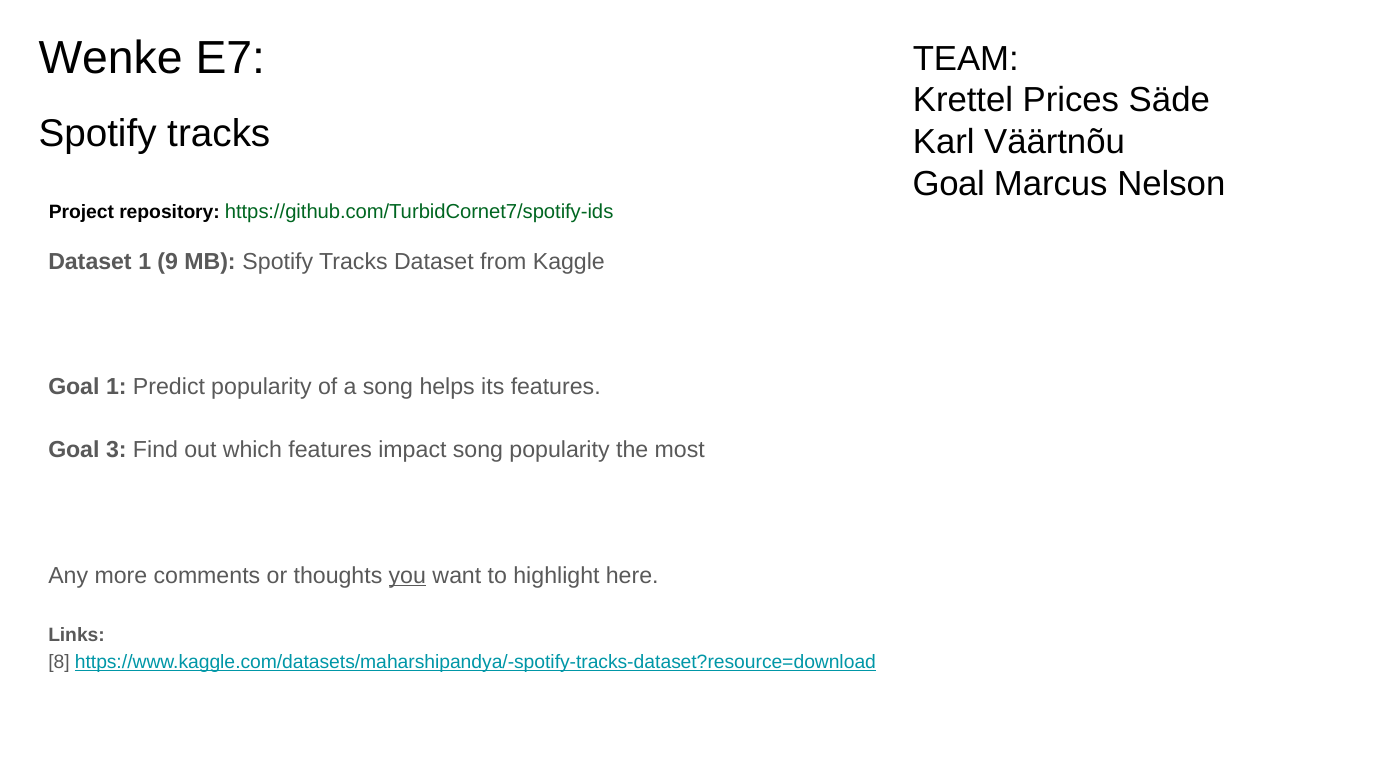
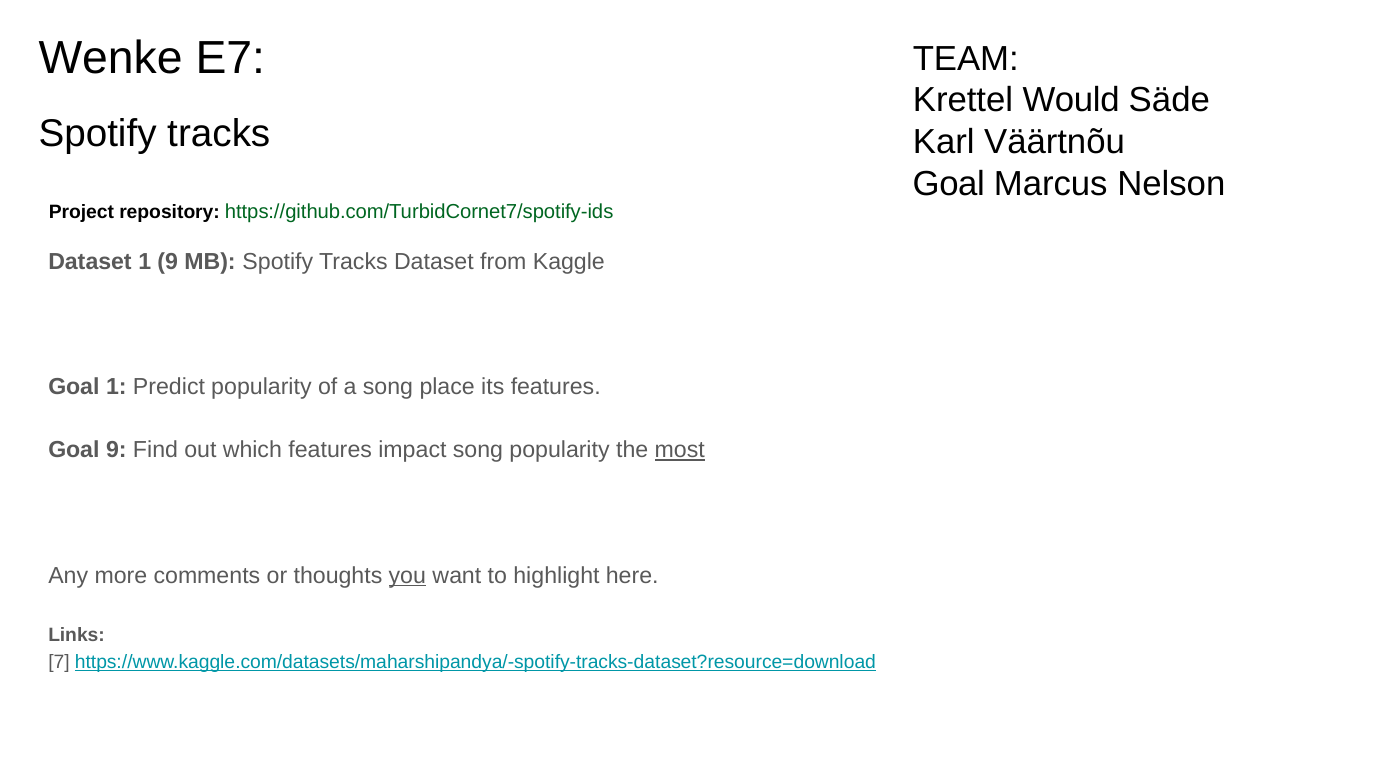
Prices: Prices -> Would
helps: helps -> place
Goal 3: 3 -> 9
most underline: none -> present
8: 8 -> 7
